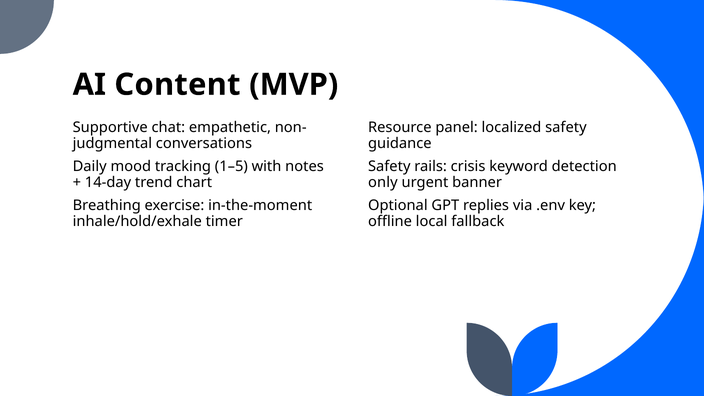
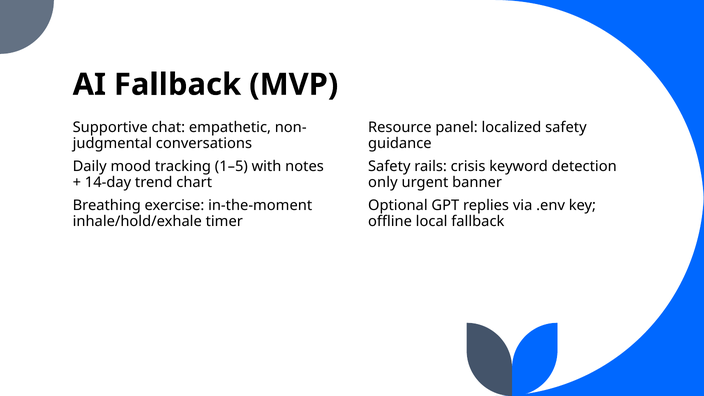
AI Content: Content -> Fallback
